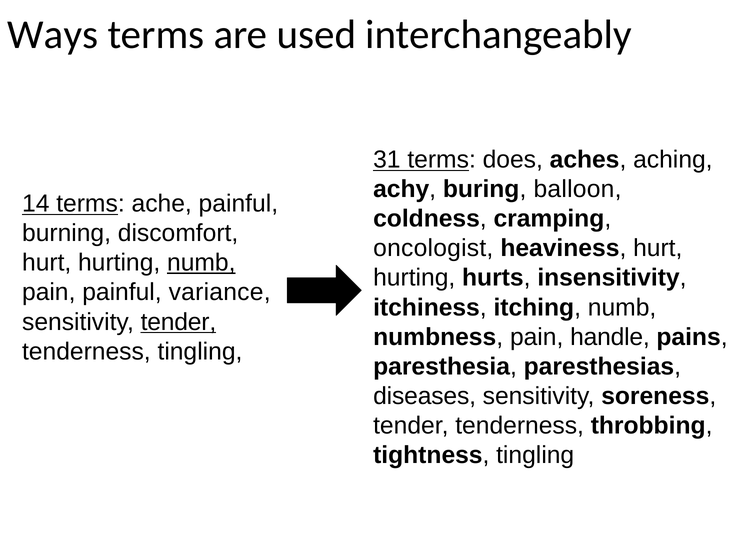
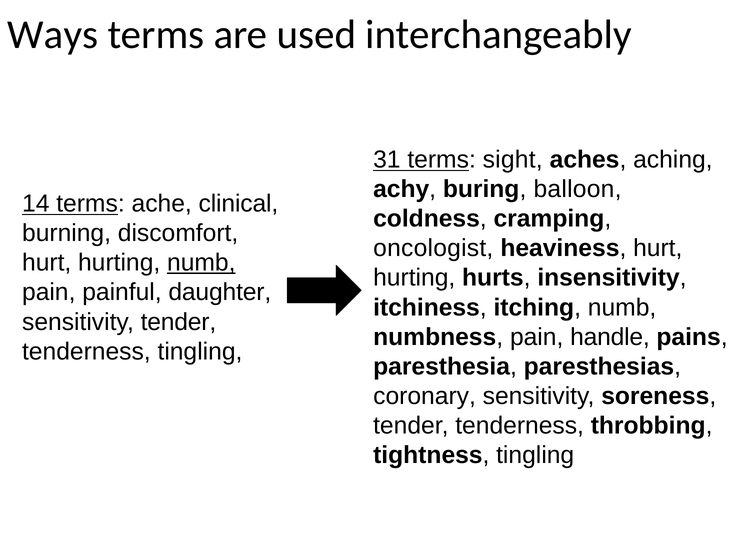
does: does -> sight
ache painful: painful -> clinical
variance: variance -> daughter
tender at (178, 322) underline: present -> none
diseases: diseases -> coronary
